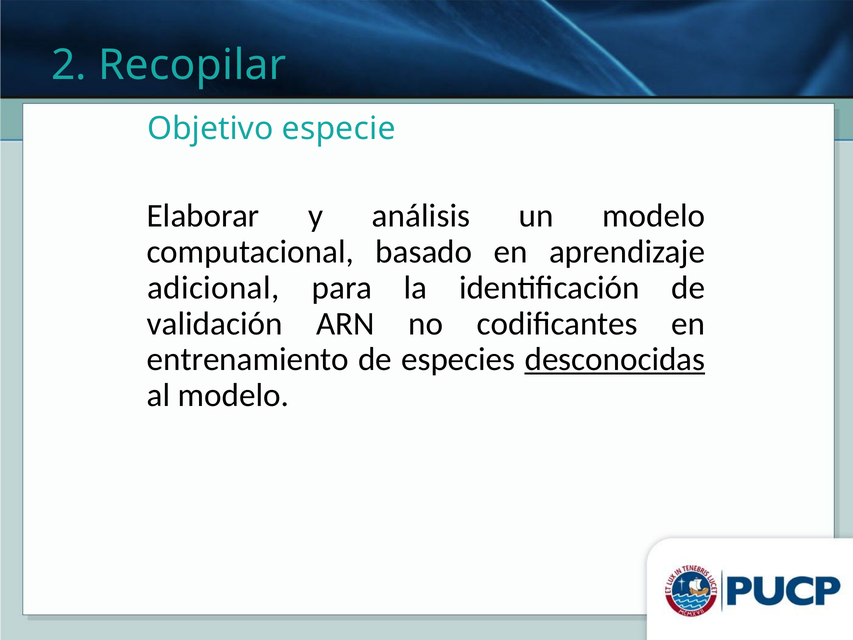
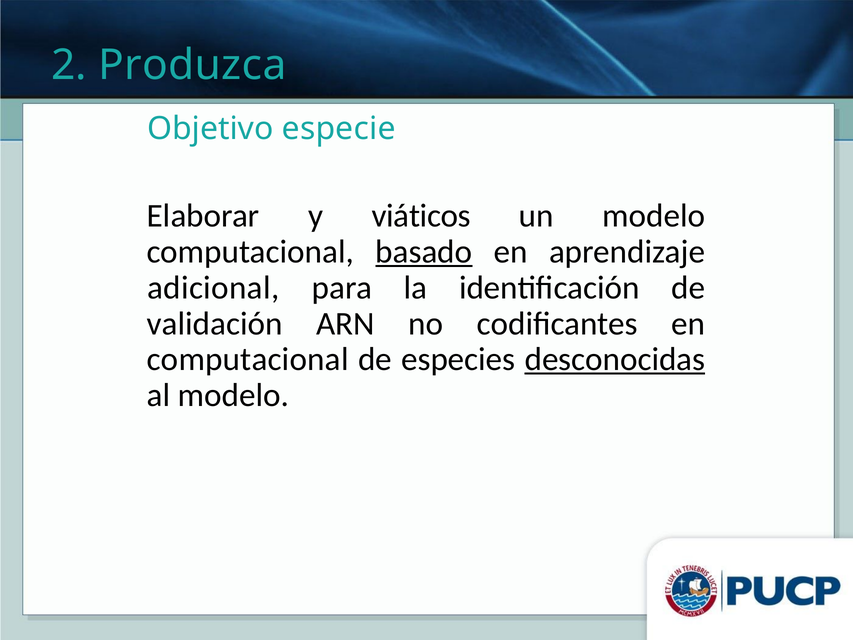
Recopilar: Recopilar -> Produzca
análisis: análisis -> viáticos
basado underline: none -> present
entrenamiento at (248, 359): entrenamiento -> computacional
